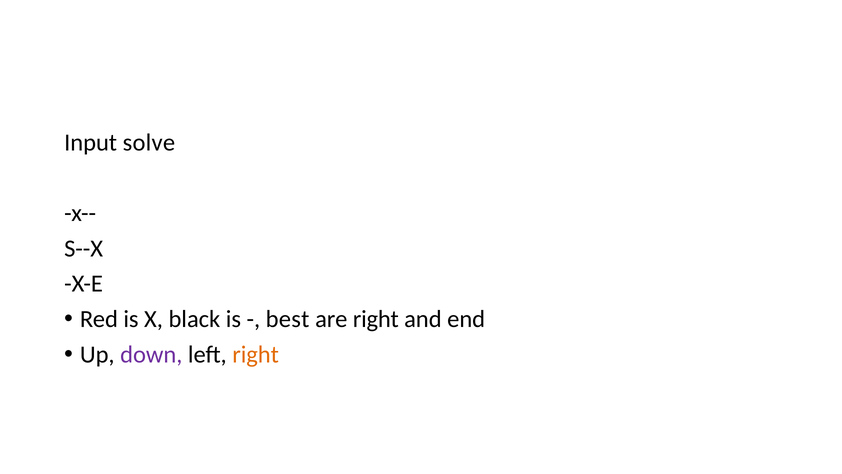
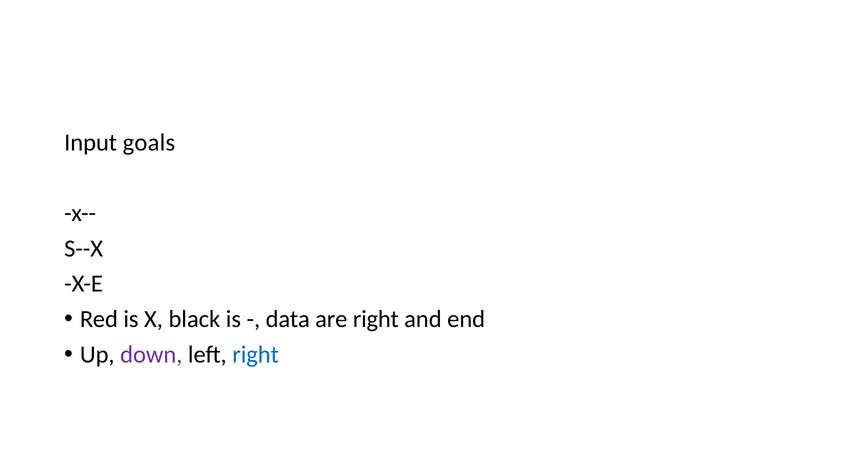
solve: solve -> goals
best: best -> data
right at (256, 354) colour: orange -> blue
